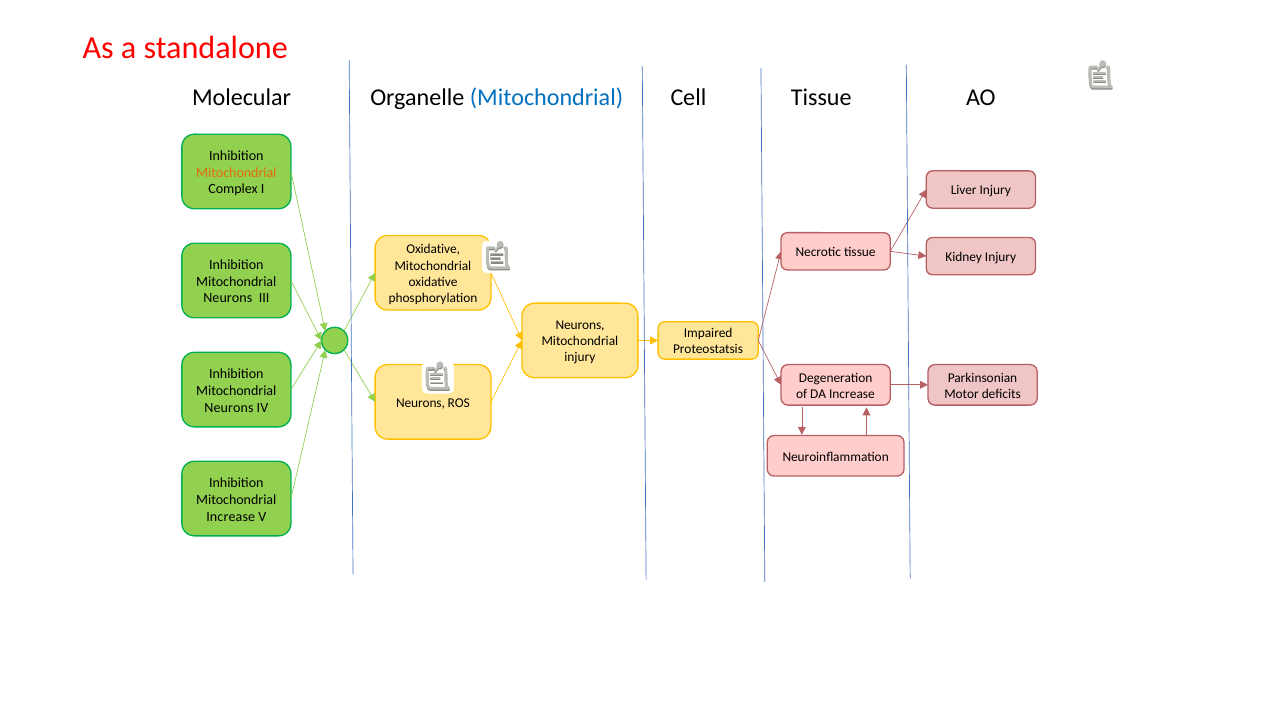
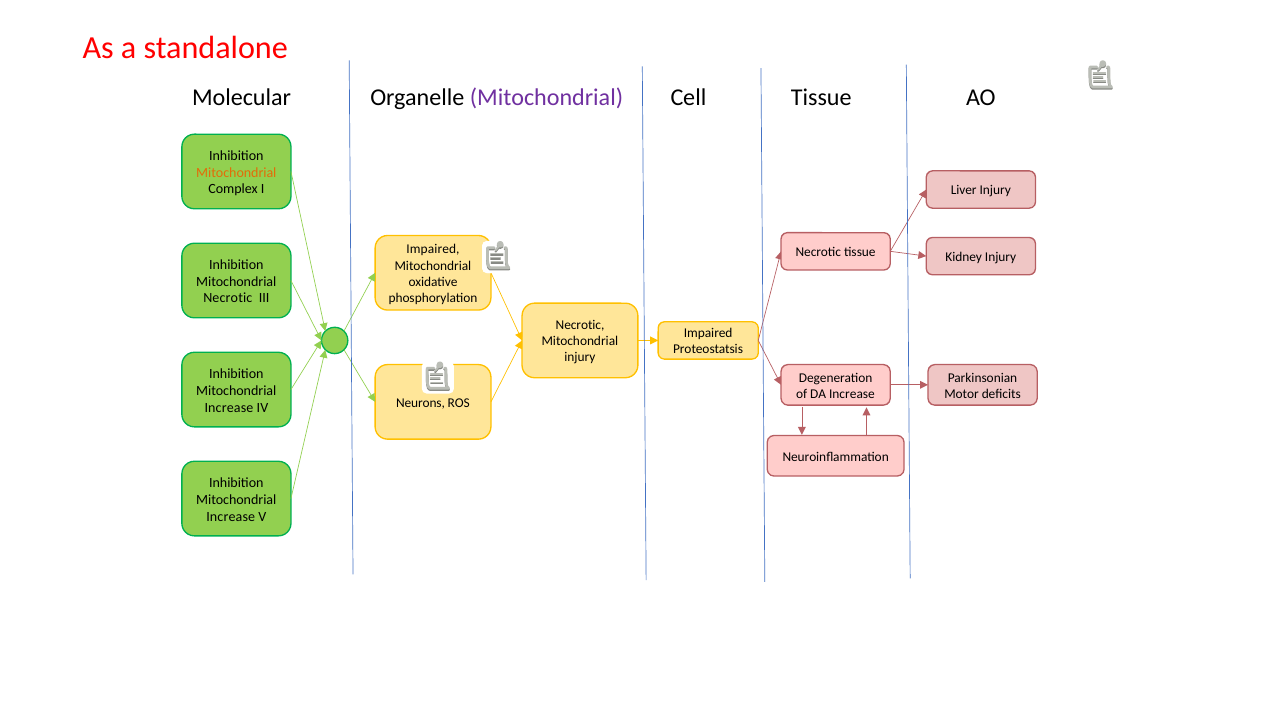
Mitochondrial at (546, 97) colour: blue -> purple
Oxidative at (433, 250): Oxidative -> Impaired
Neurons at (228, 298): Neurons -> Necrotic
Neurons at (580, 325): Neurons -> Necrotic
Neurons at (229, 408): Neurons -> Increase
